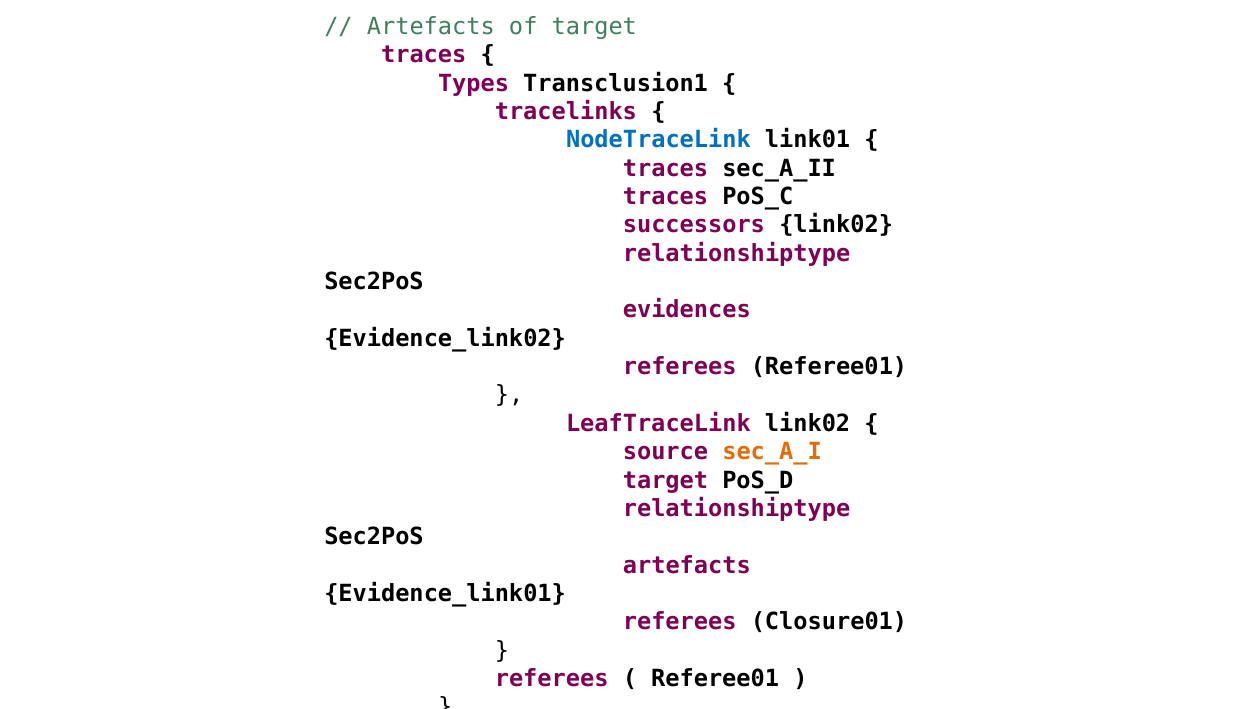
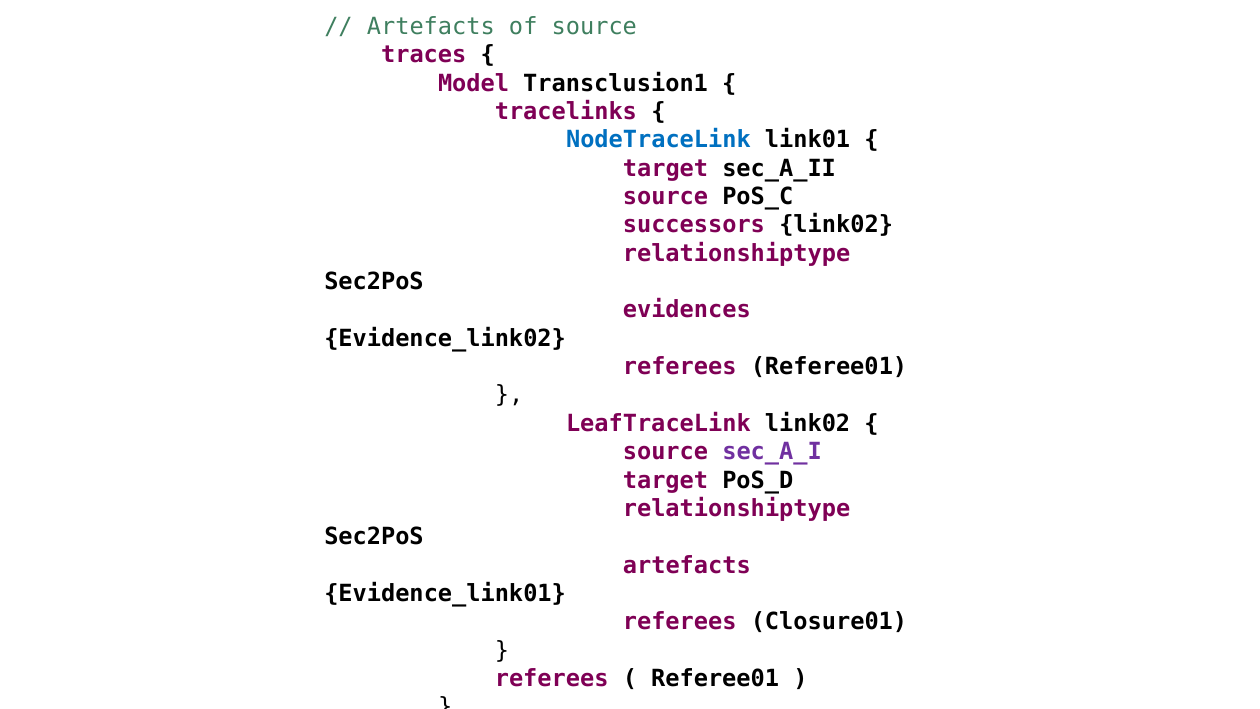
of target: target -> source
Types: Types -> Model
traces at (666, 168): traces -> target
traces at (666, 197): traces -> source
sec_A_I colour: orange -> purple
